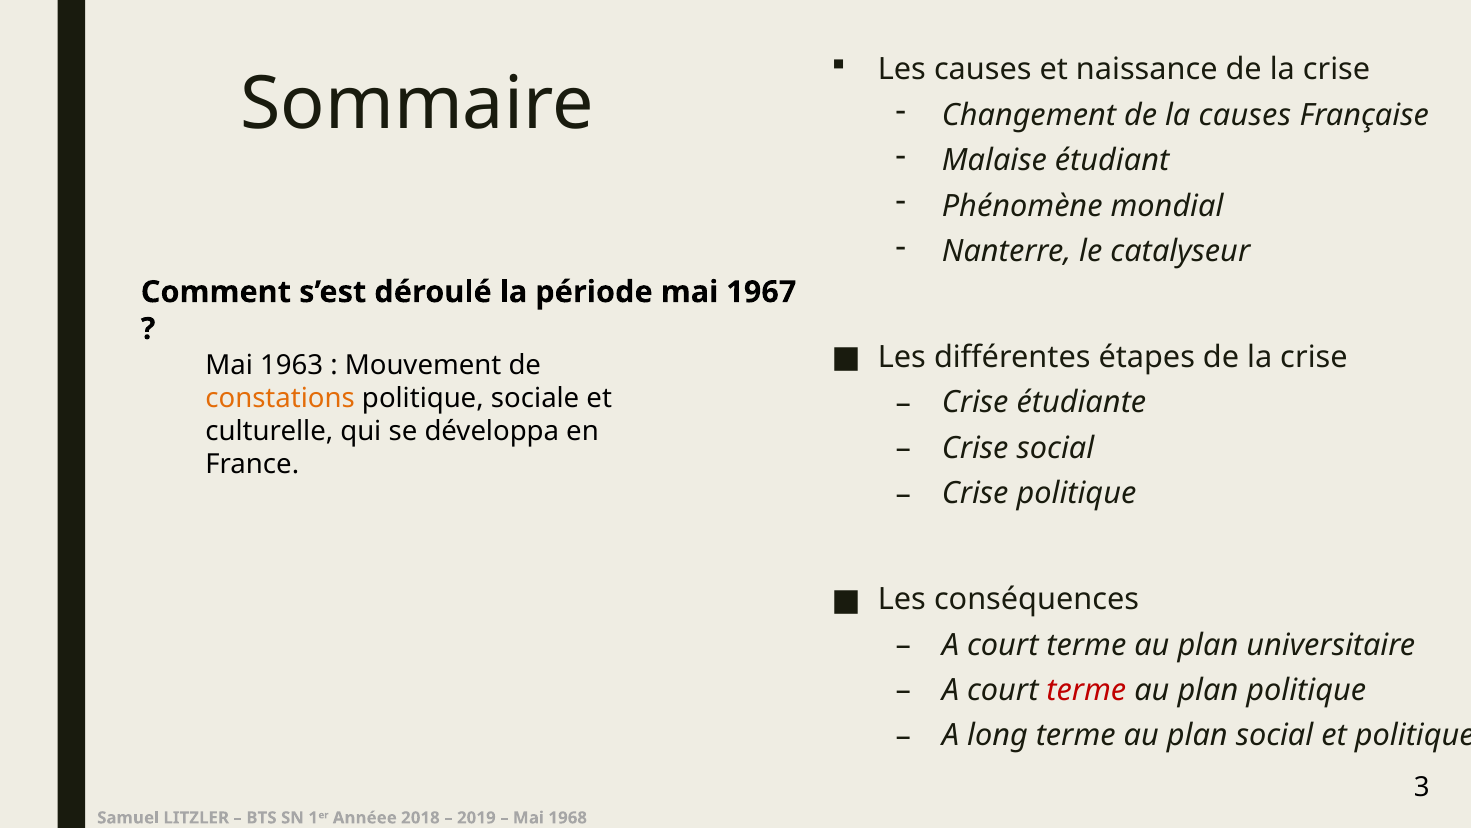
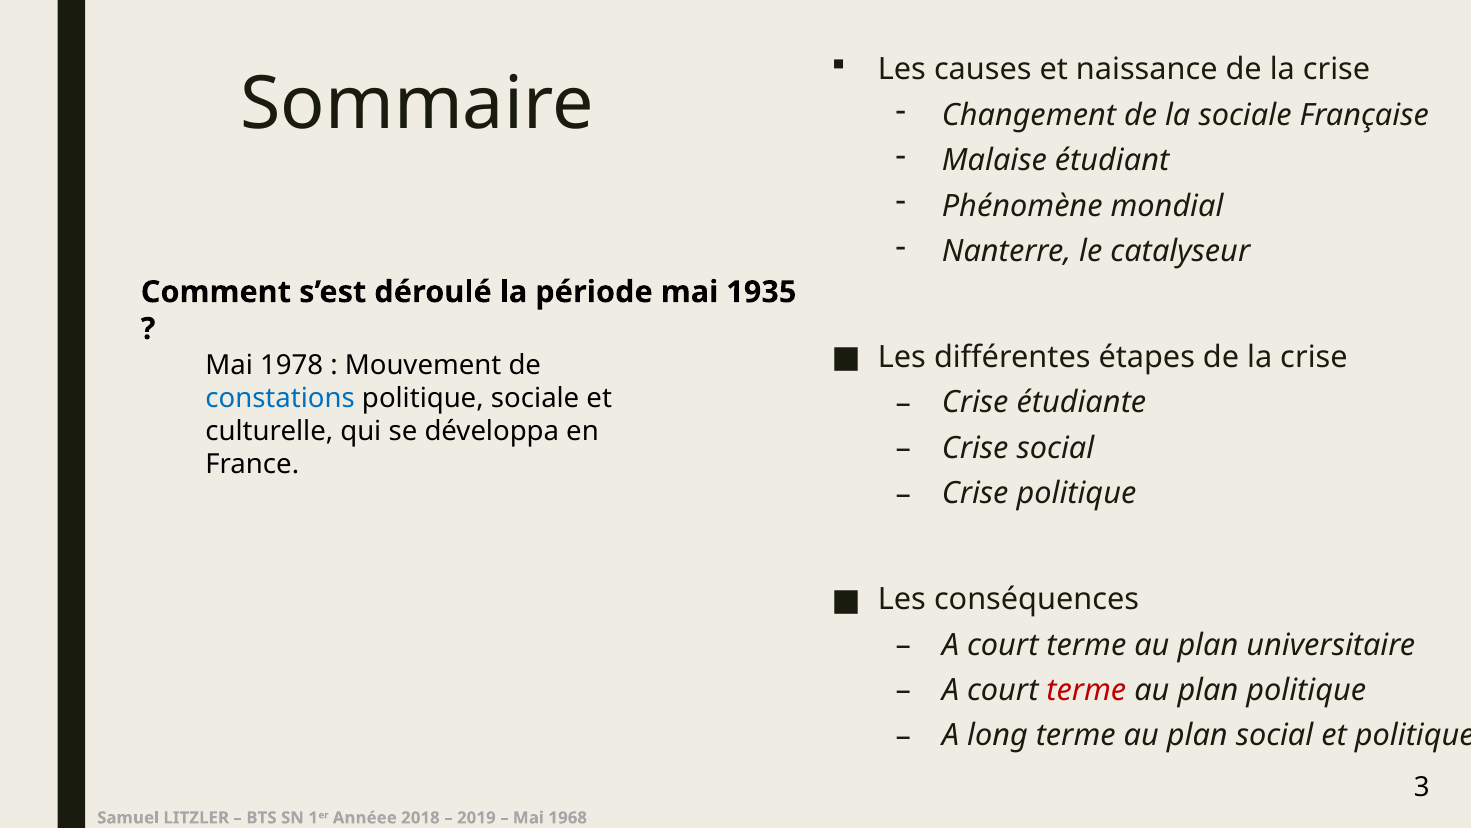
la causes: causes -> sociale
1967: 1967 -> 1935
1963: 1963 -> 1978
constations colour: orange -> blue
